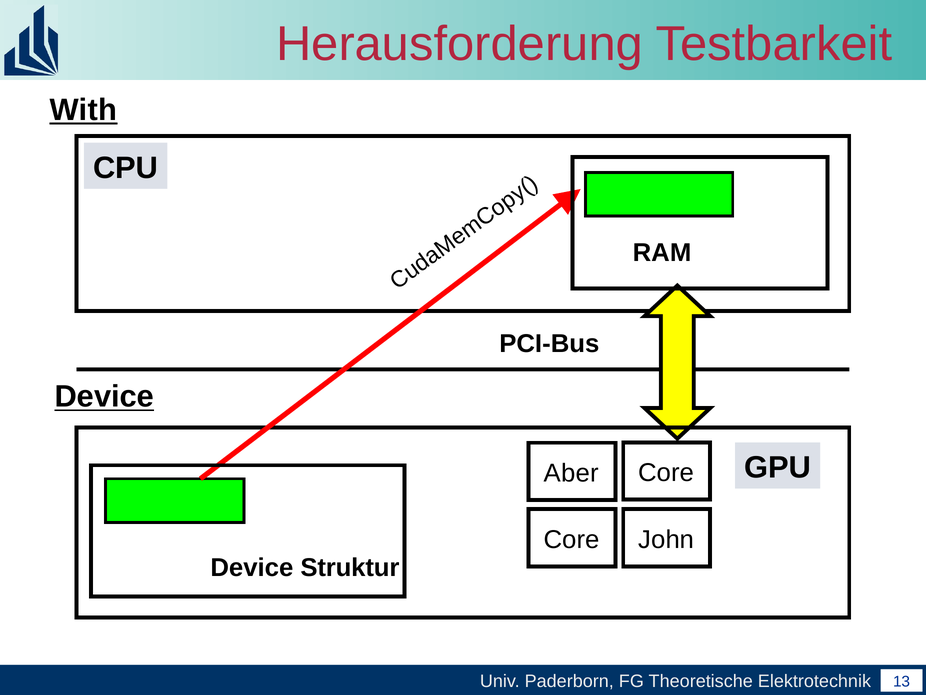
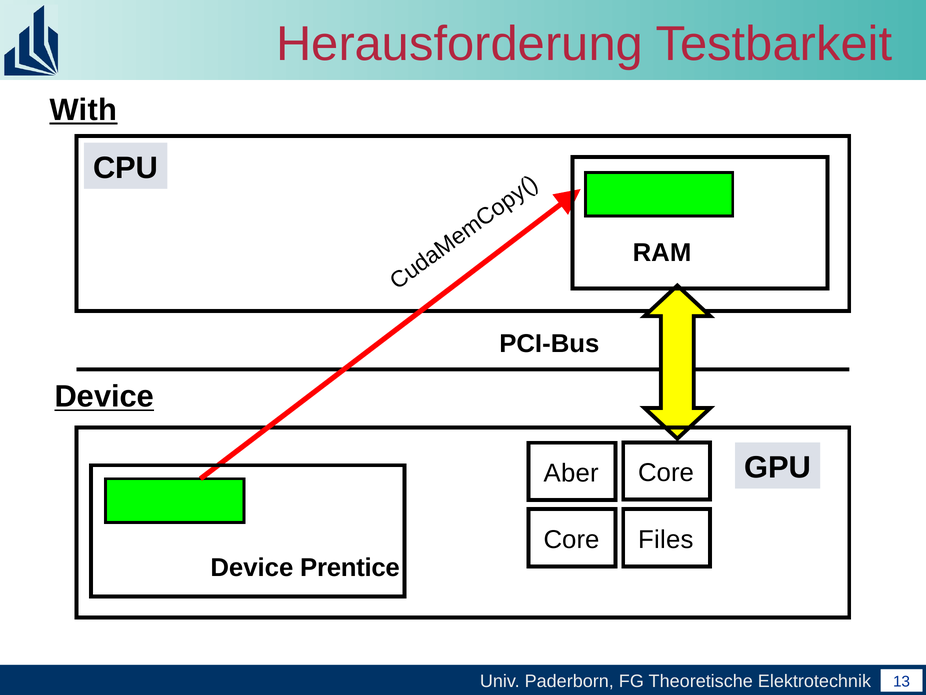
John: John -> Files
Struktur: Struktur -> Prentice
